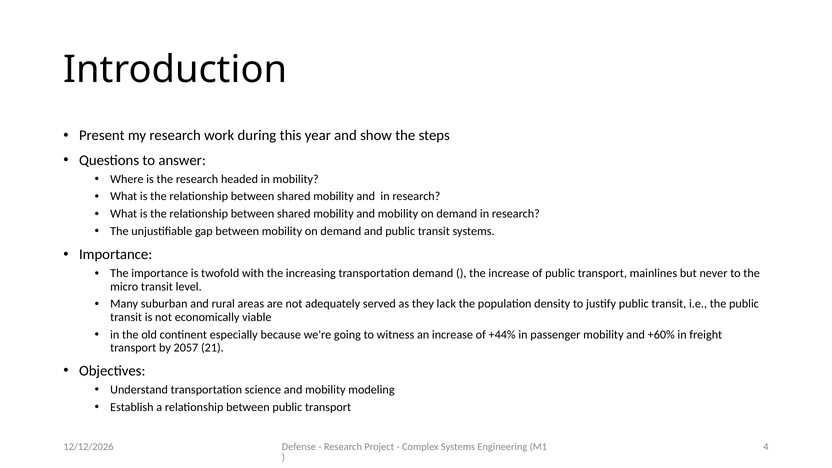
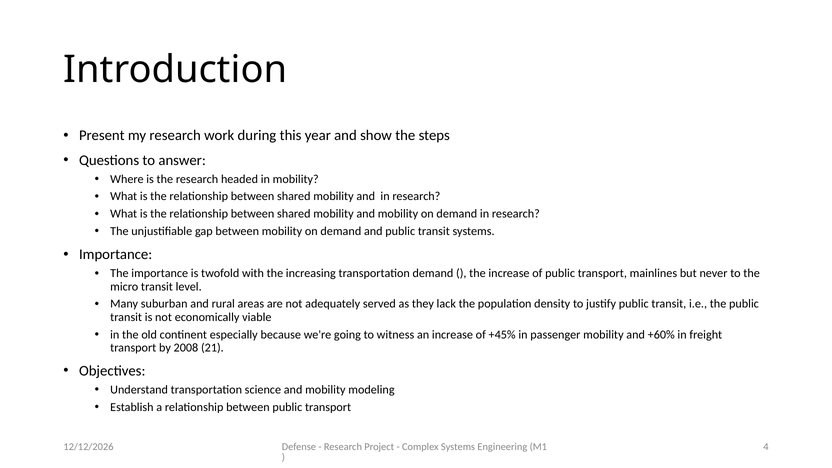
+44%: +44% -> +45%
2057: 2057 -> 2008
